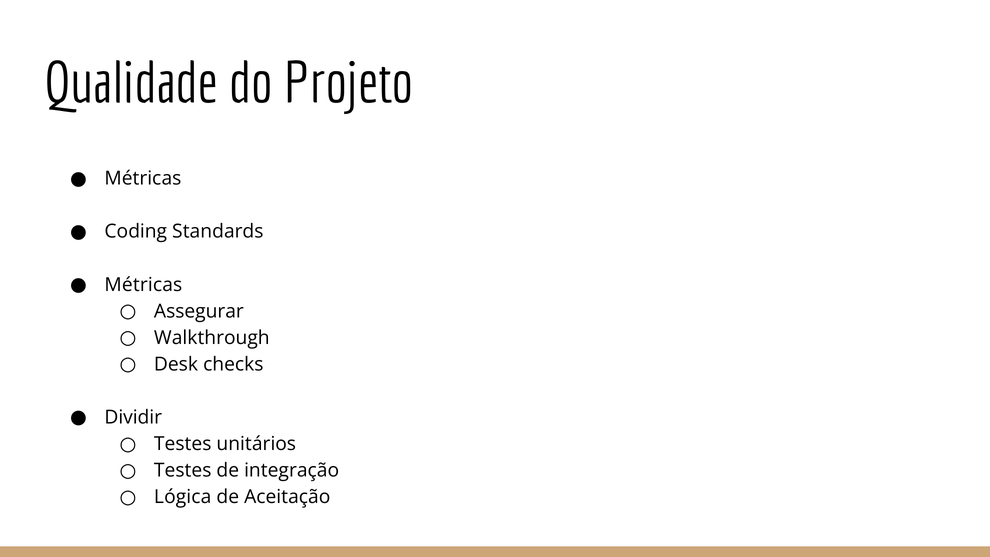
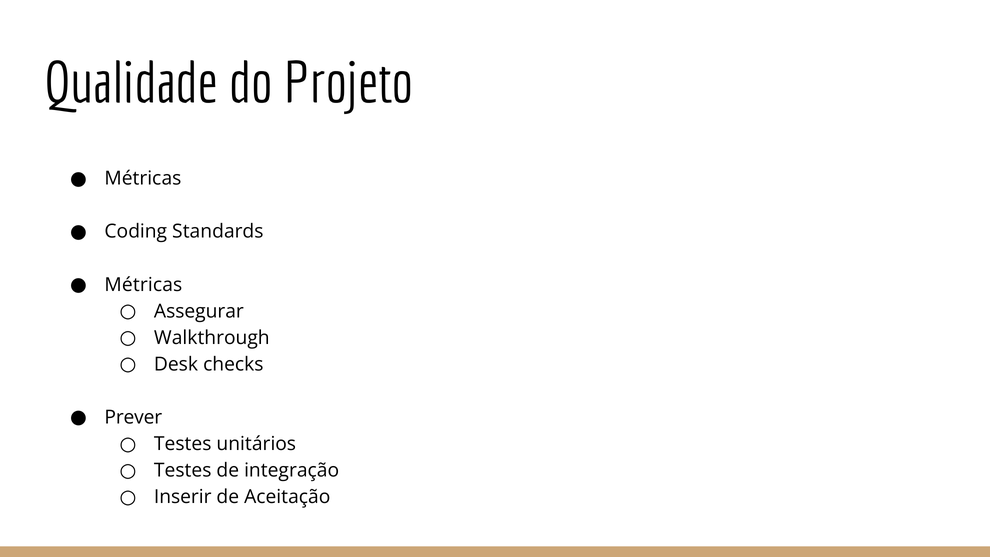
Dividir: Dividir -> Prever
Lógica: Lógica -> Inserir
